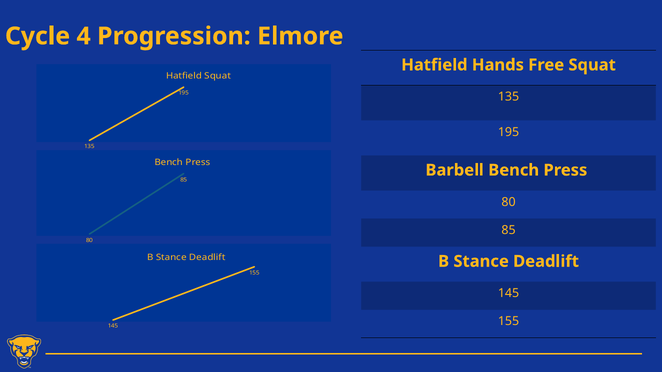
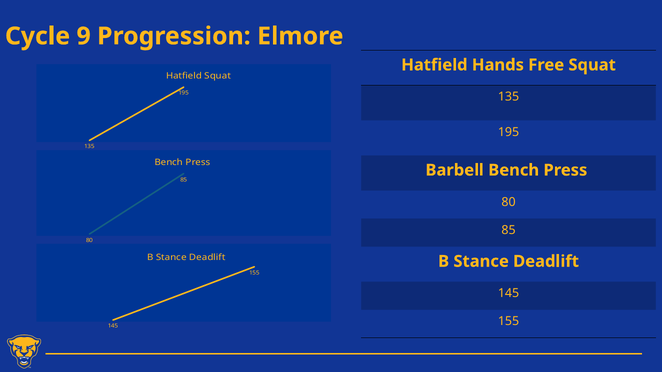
4: 4 -> 9
